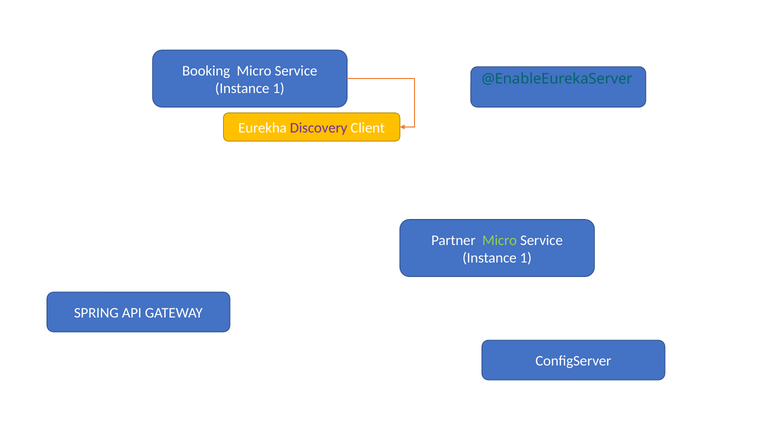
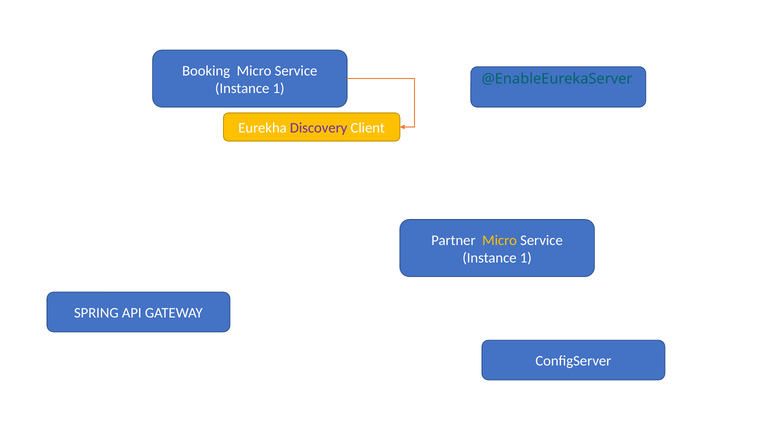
Micro at (500, 240) colour: light green -> yellow
